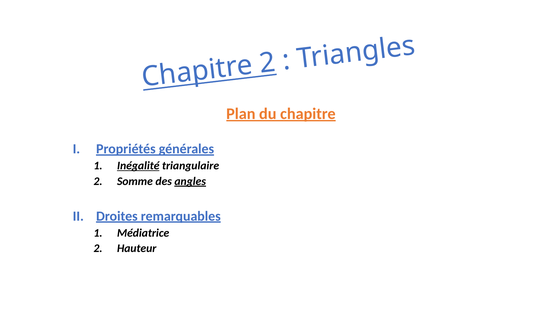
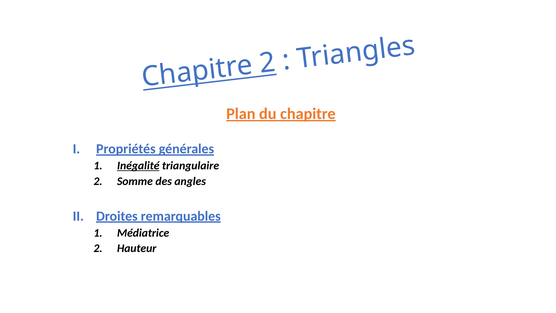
angles underline: present -> none
